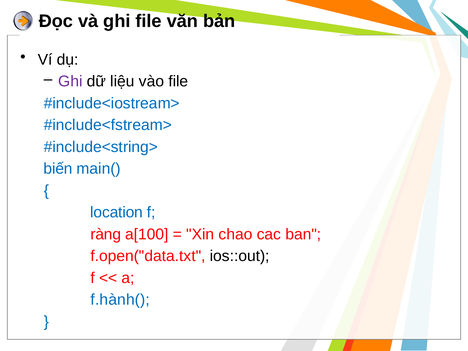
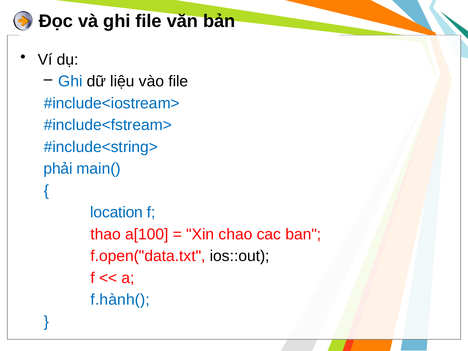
Ghi at (70, 81) colour: purple -> blue
biến: biến -> phải
ràng: ràng -> thao
